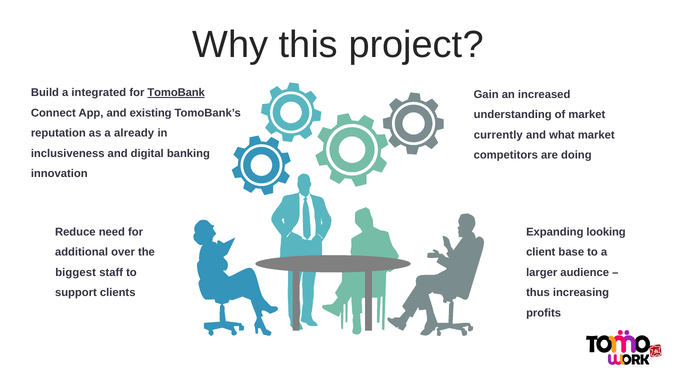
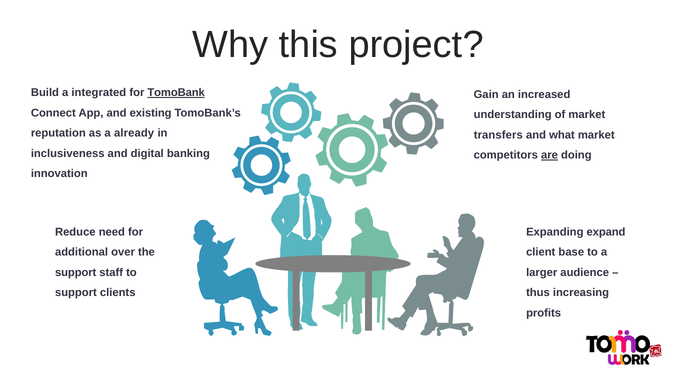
currently: currently -> transfers
are underline: none -> present
looking: looking -> expand
biggest at (76, 273): biggest -> support
